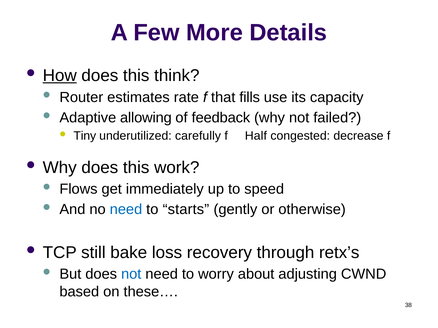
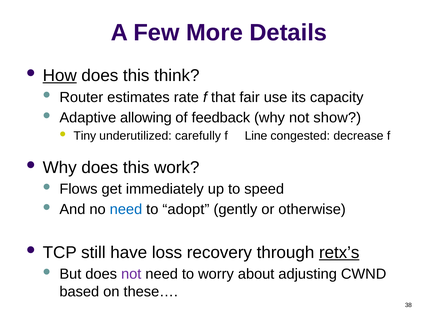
fills: fills -> fair
failed: failed -> show
Half: Half -> Line
starts: starts -> adopt
bake: bake -> have
retx’s underline: none -> present
not at (131, 275) colour: blue -> purple
